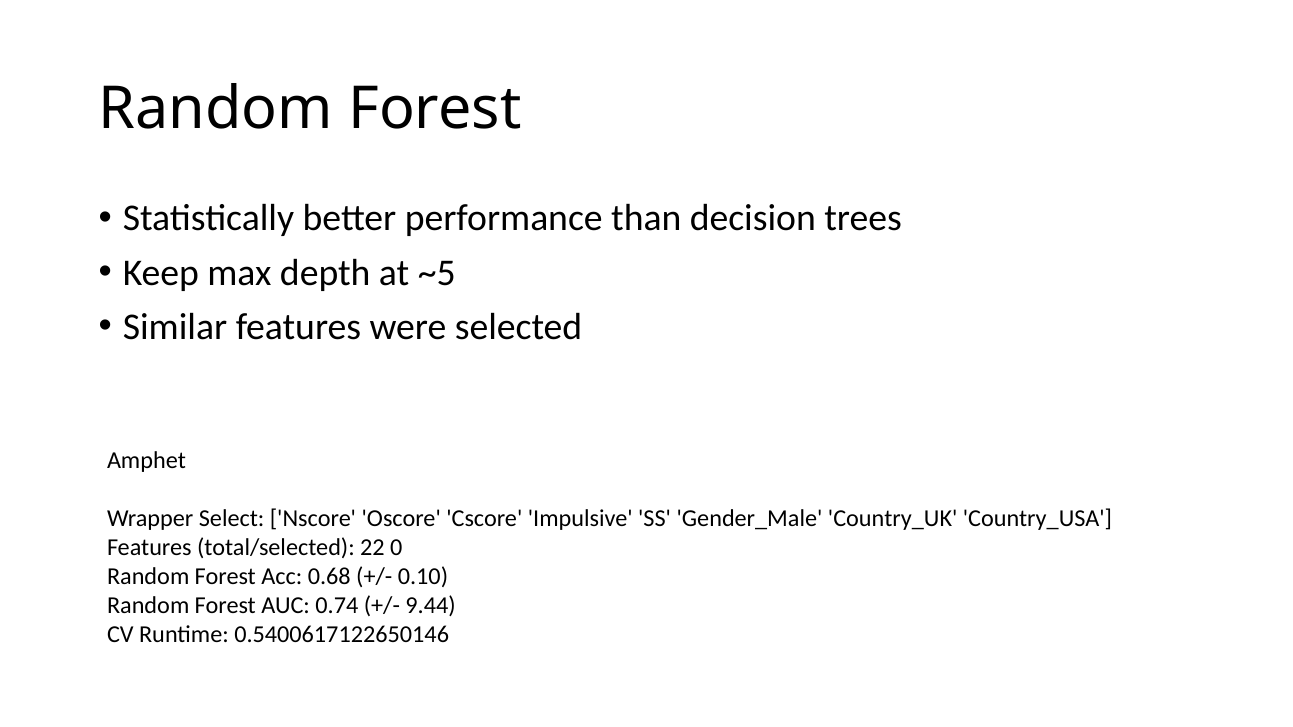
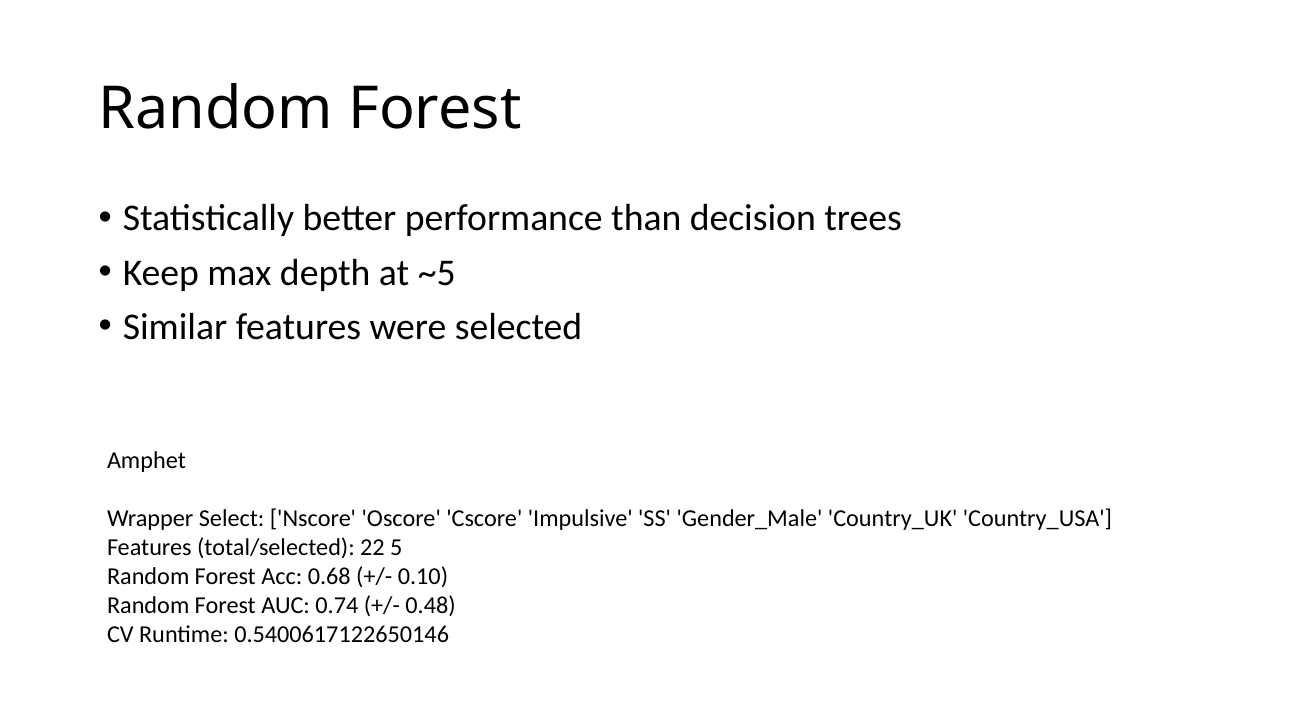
0: 0 -> 5
9.44: 9.44 -> 0.48
